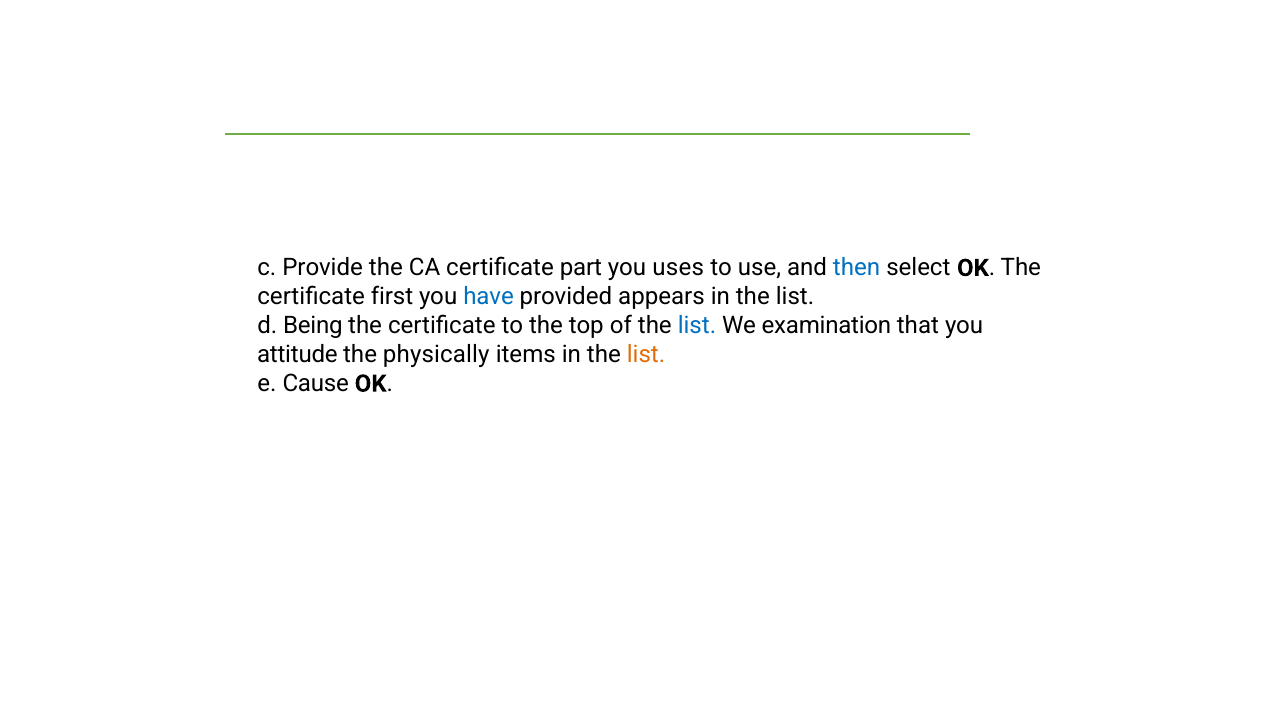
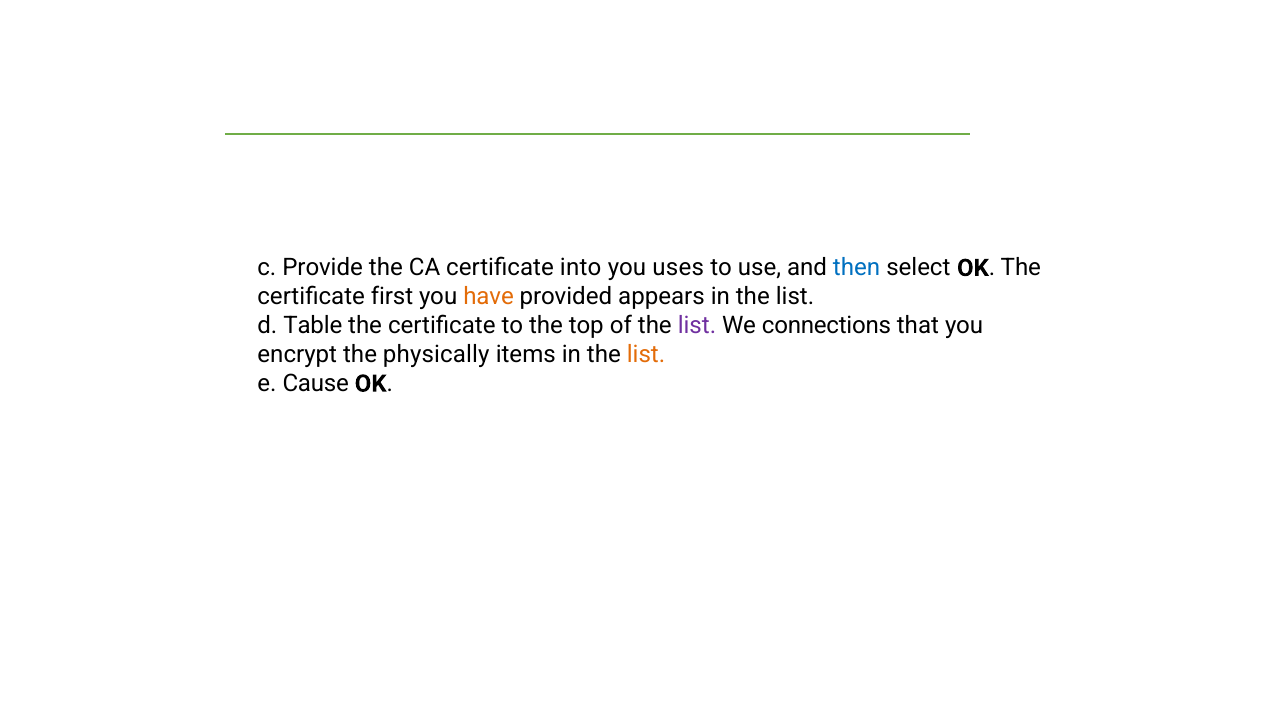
part: part -> into
have colour: blue -> orange
Being: Being -> Table
list at (697, 326) colour: blue -> purple
examination: examination -> connections
attitude: attitude -> encrypt
